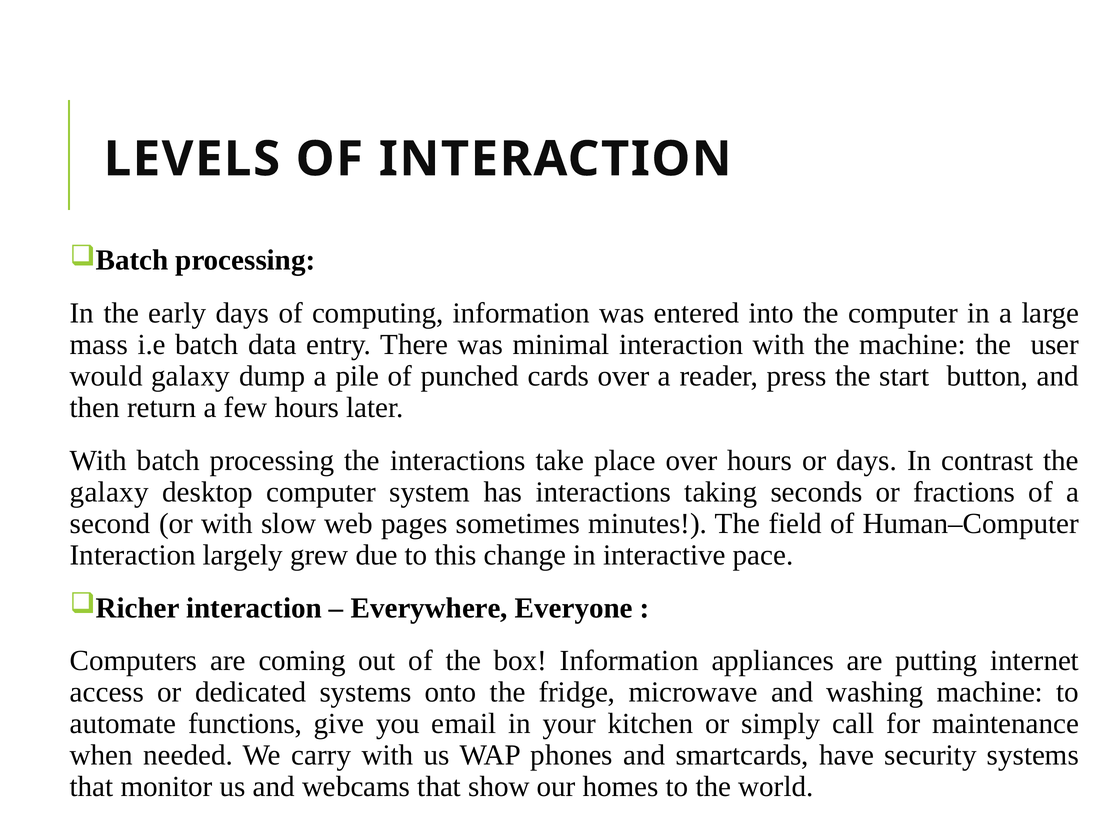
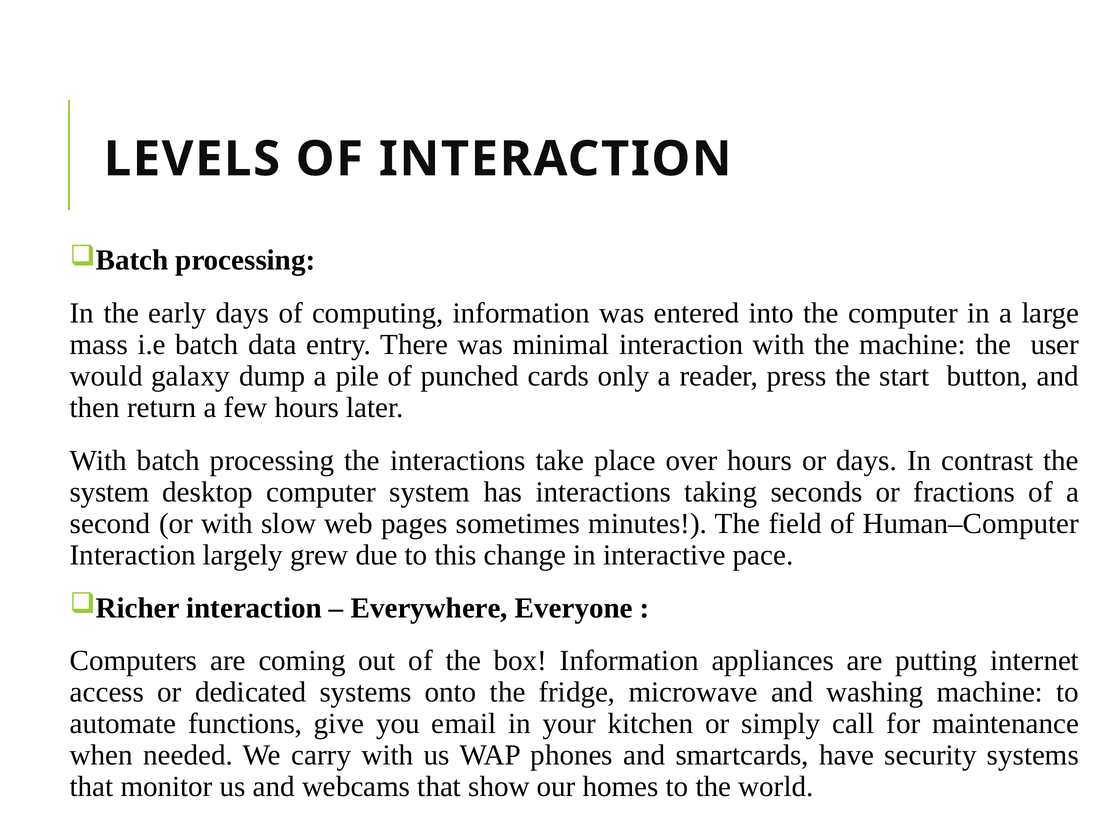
cards over: over -> only
galaxy at (109, 492): galaxy -> system
